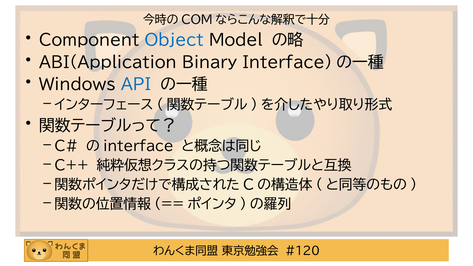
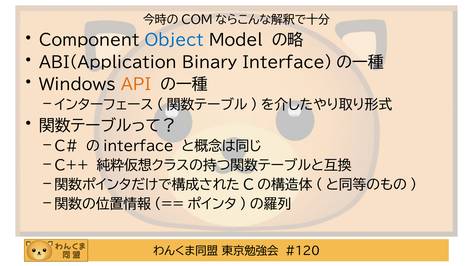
API colour: blue -> orange
